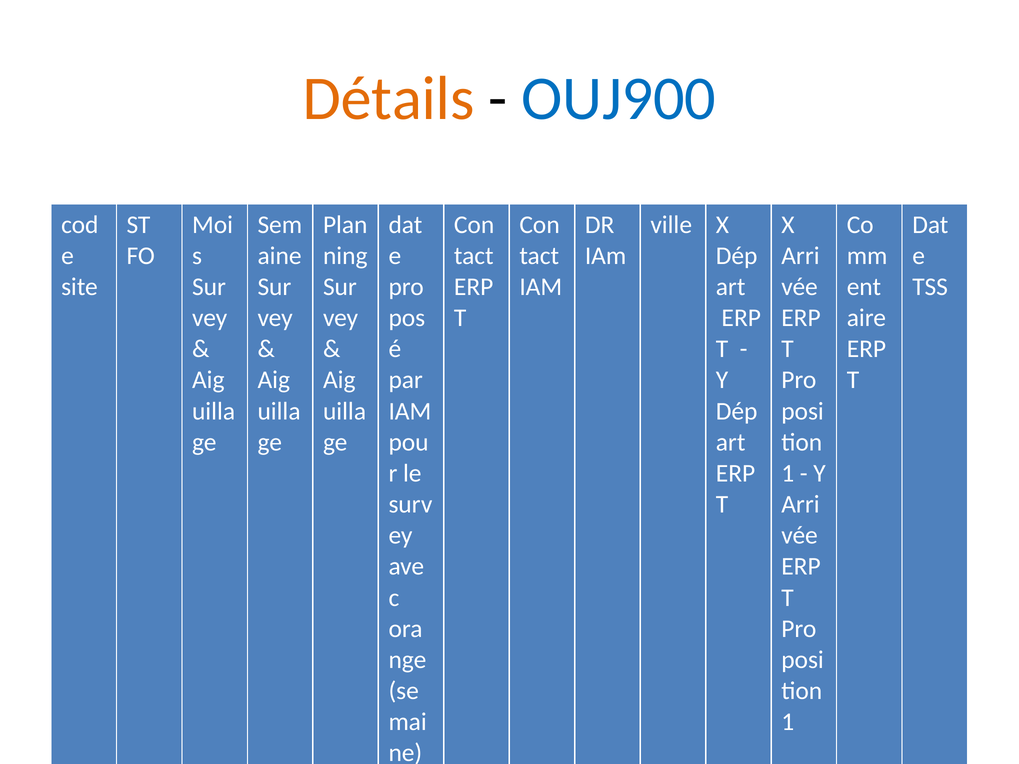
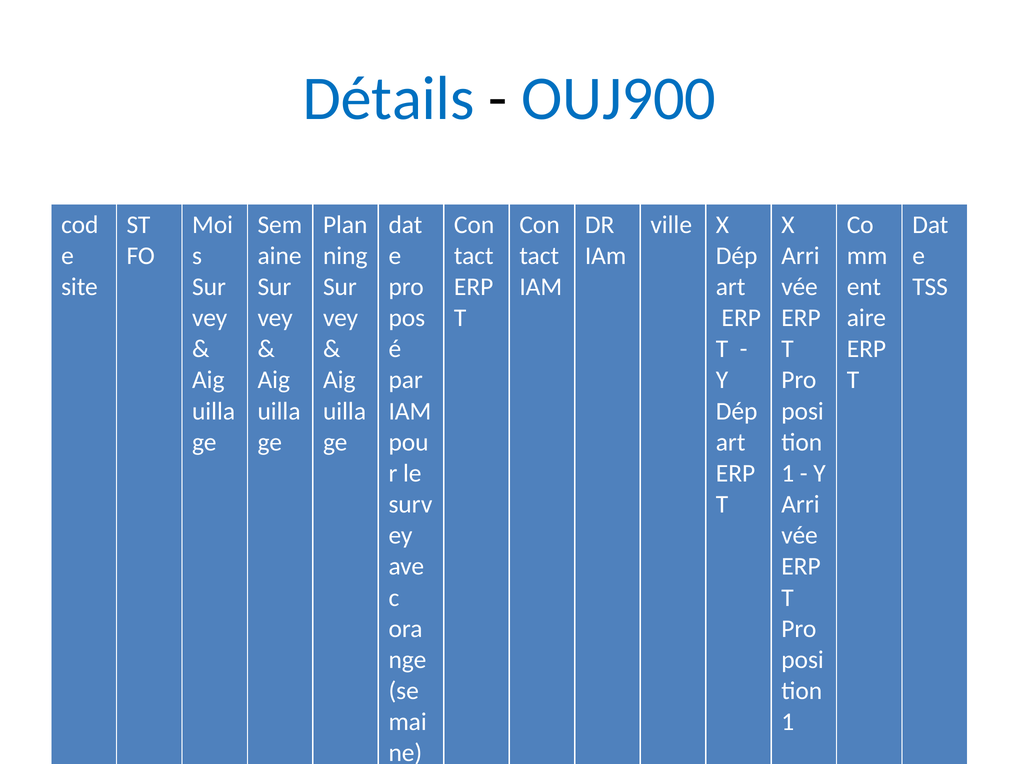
Détails colour: orange -> blue
